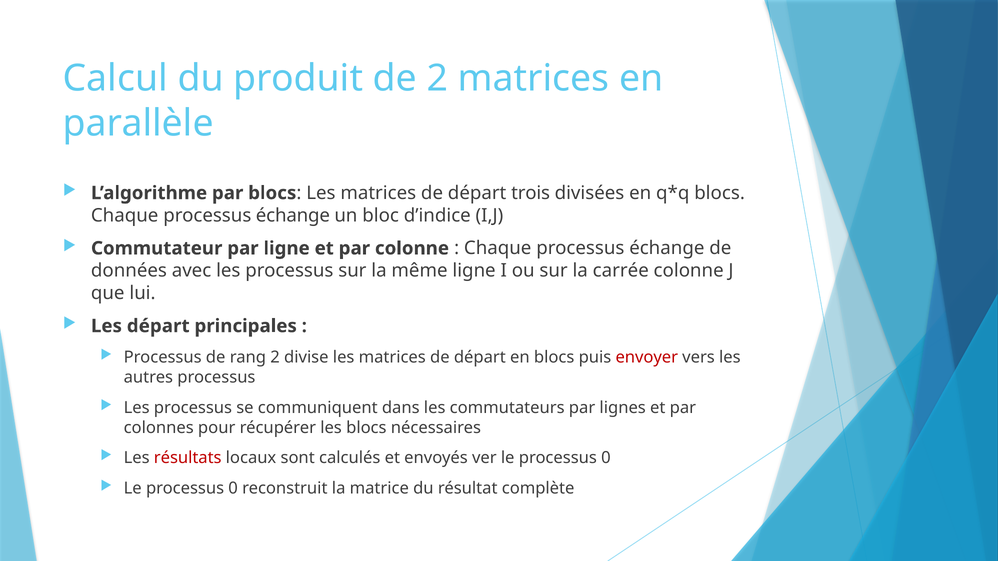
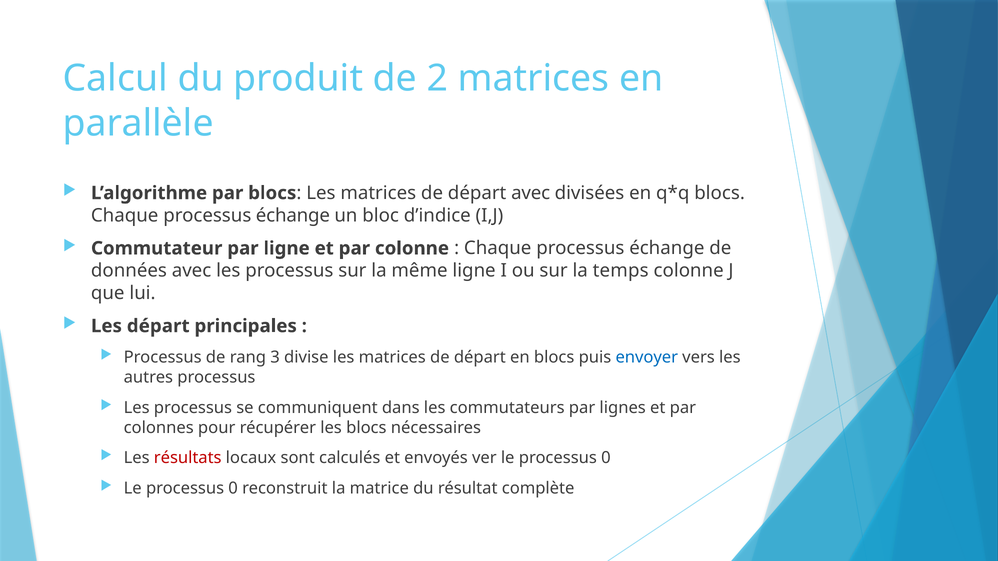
départ trois: trois -> avec
carrée: carrée -> temps
rang 2: 2 -> 3
envoyer colour: red -> blue
